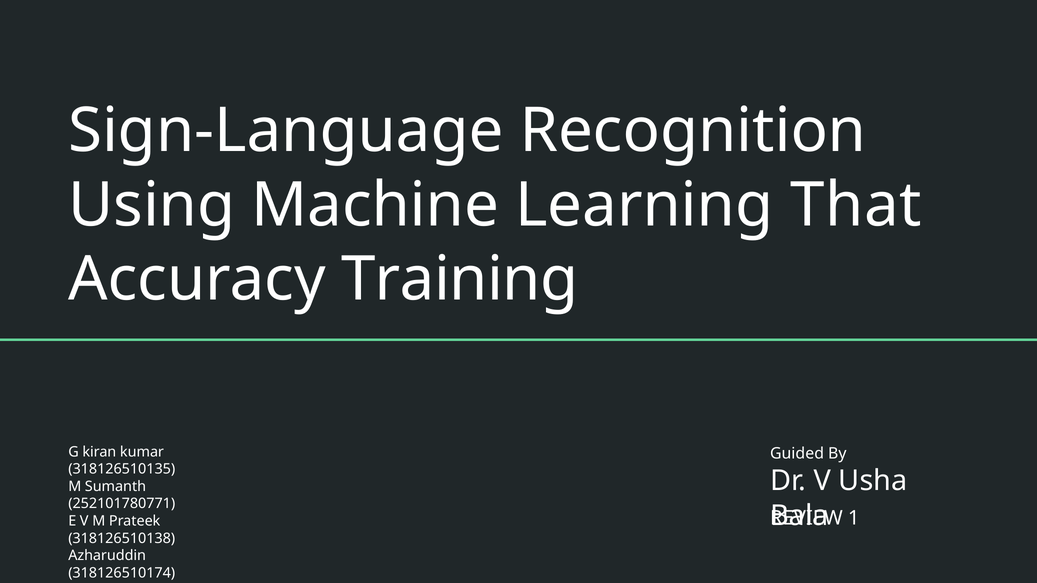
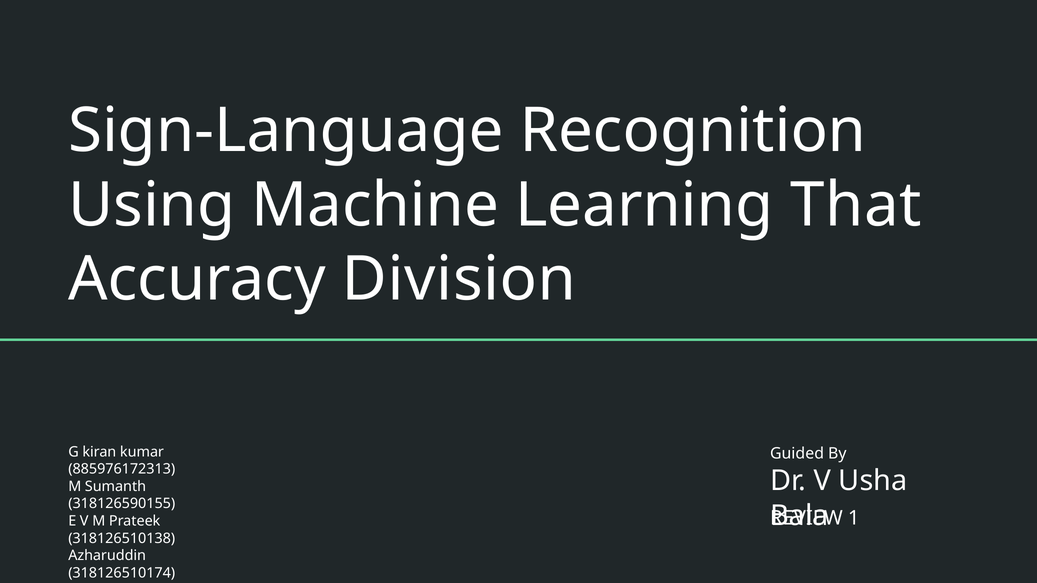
Training: Training -> Division
318126510135: 318126510135 -> 885976172313
252101780771: 252101780771 -> 318126590155
